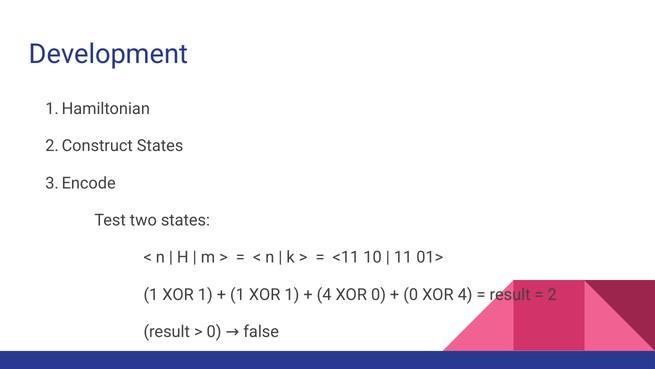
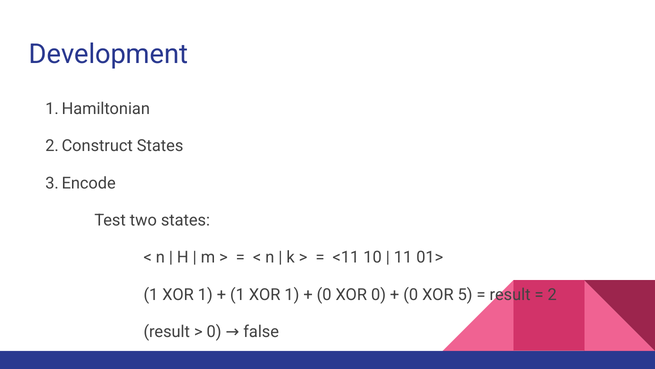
4 at (324, 294): 4 -> 0
XOR 4: 4 -> 5
